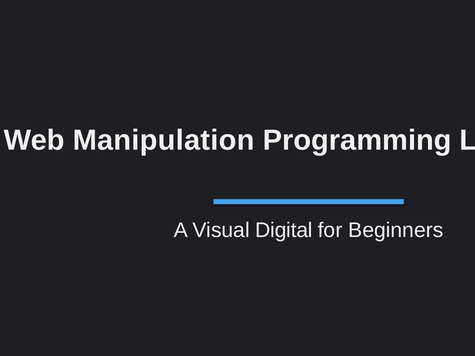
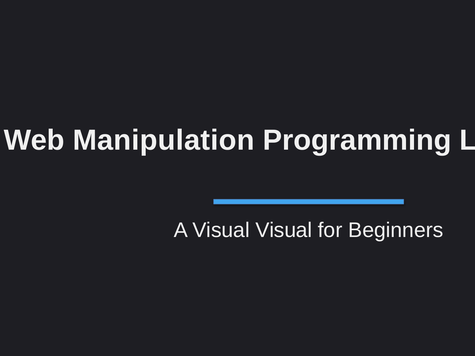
Visual Digital: Digital -> Visual
